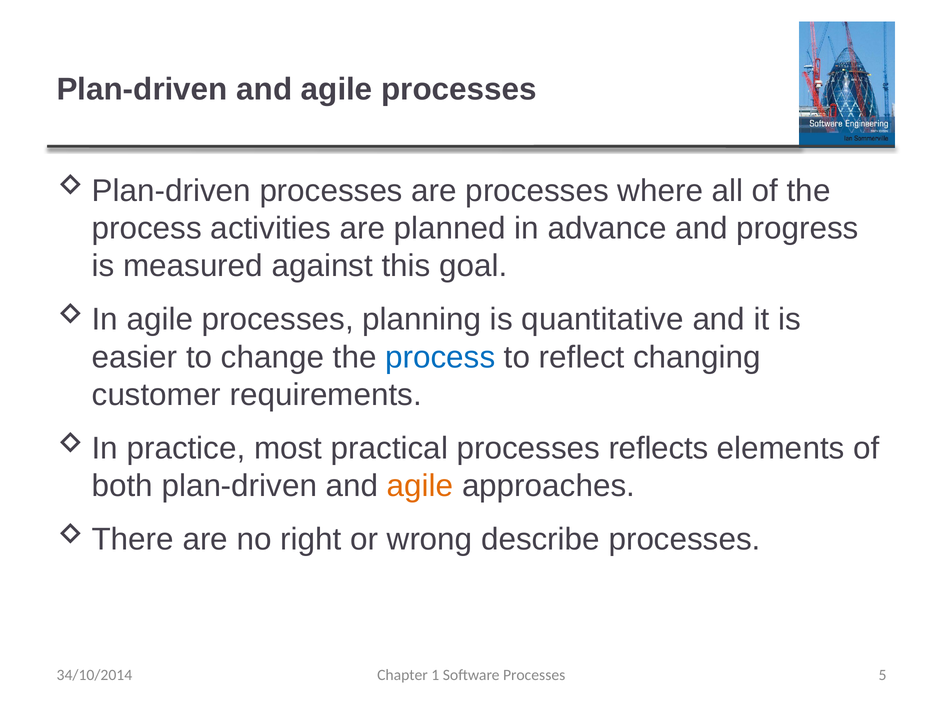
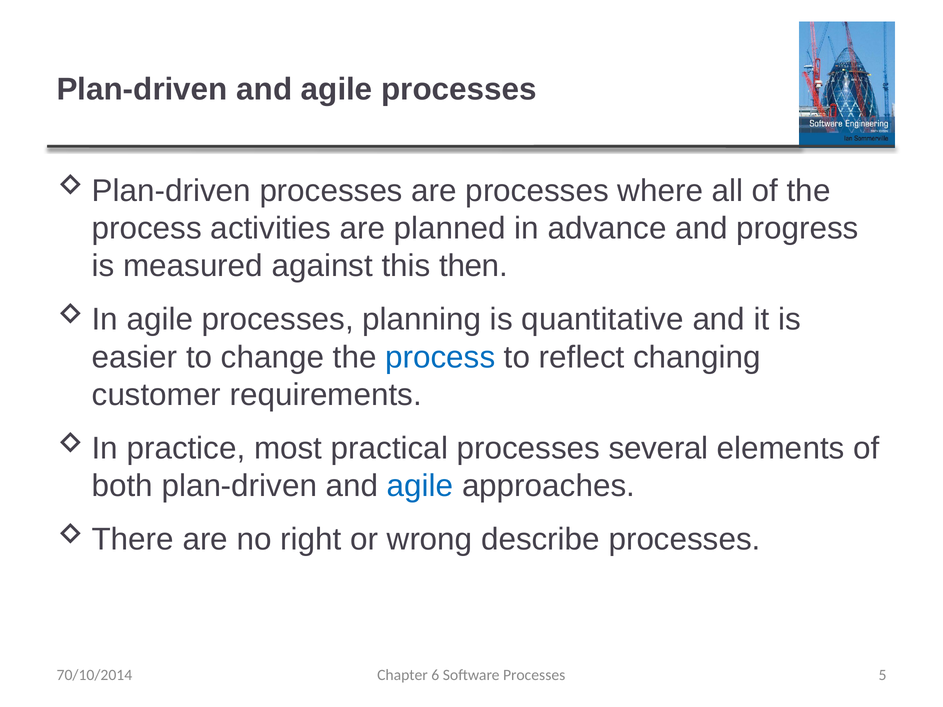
goal: goal -> then
reflects: reflects -> several
agile at (420, 486) colour: orange -> blue
34/10/2014: 34/10/2014 -> 70/10/2014
1: 1 -> 6
